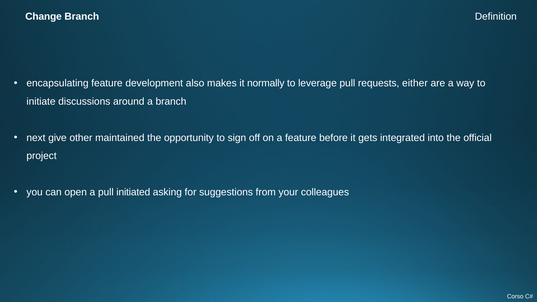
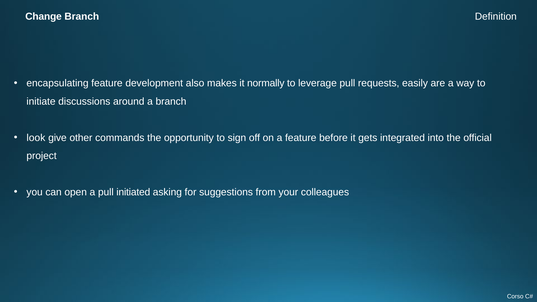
either: either -> easily
next: next -> look
maintained: maintained -> commands
